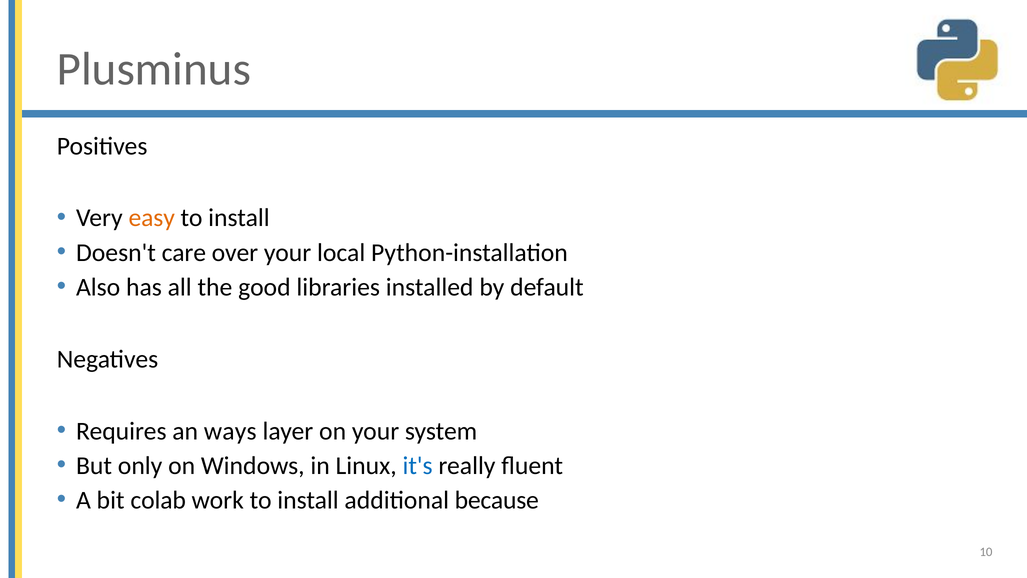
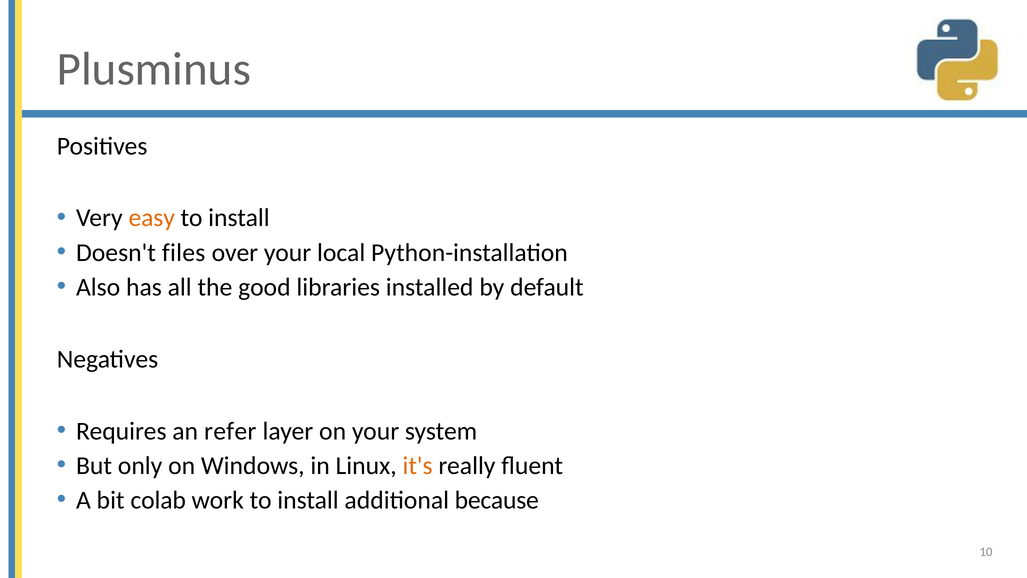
care: care -> files
ways: ways -> refer
it's colour: blue -> orange
